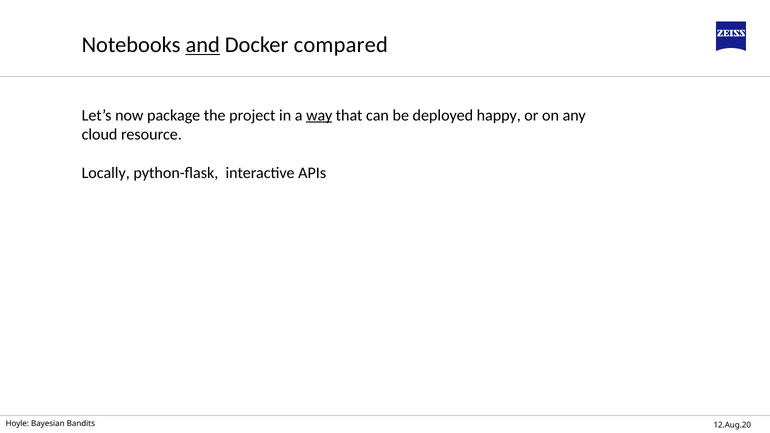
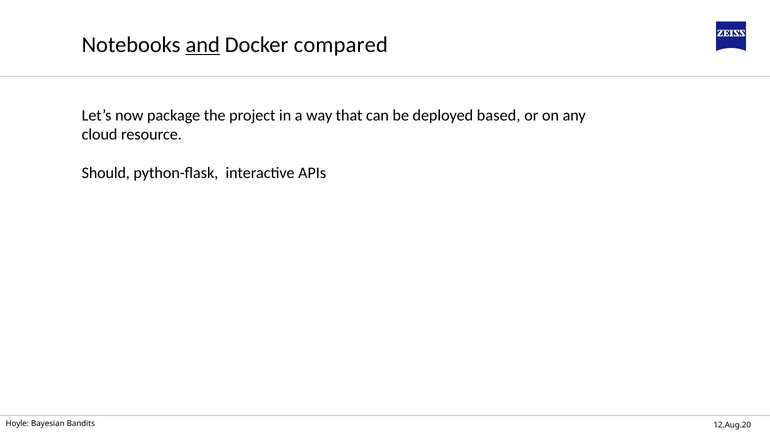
way underline: present -> none
happy: happy -> based
Locally: Locally -> Should
